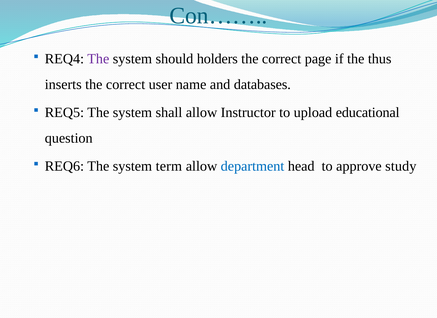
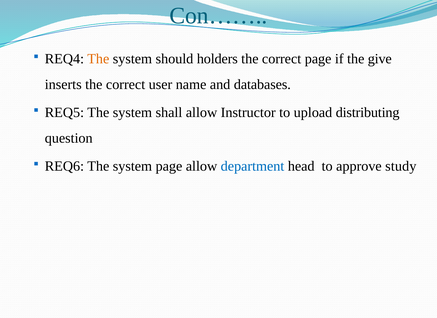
The at (98, 59) colour: purple -> orange
thus: thus -> give
educational: educational -> distributing
system term: term -> page
